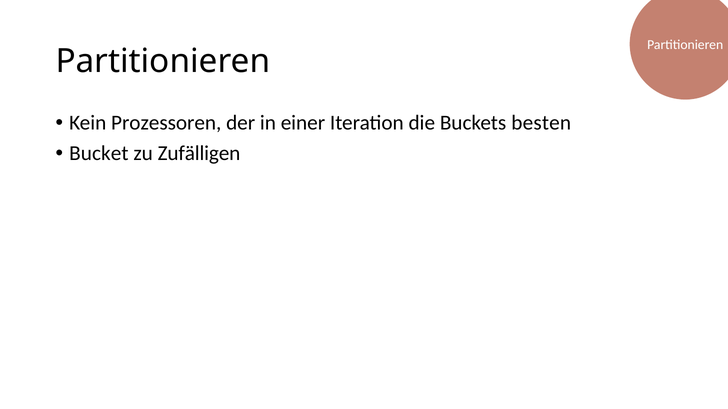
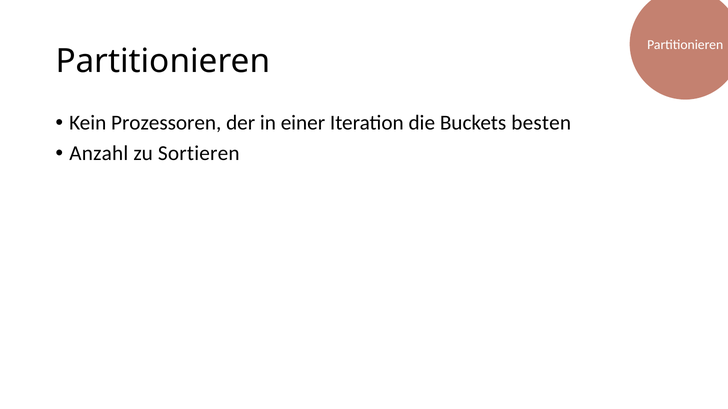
Bucket: Bucket -> Anzahl
Zufälligen: Zufälligen -> Sortieren
